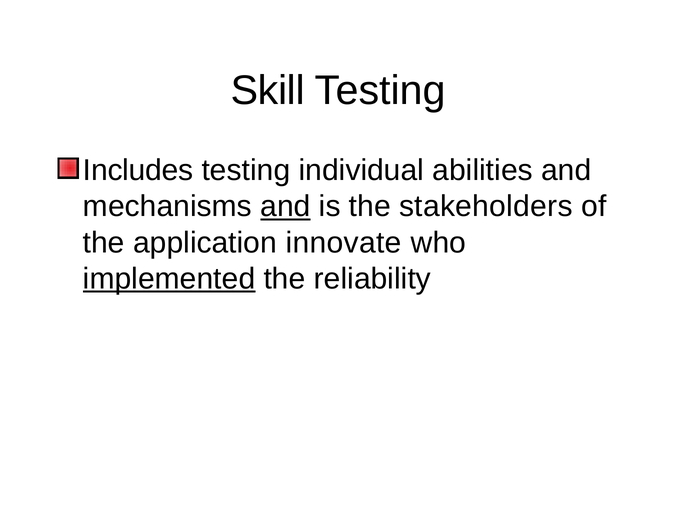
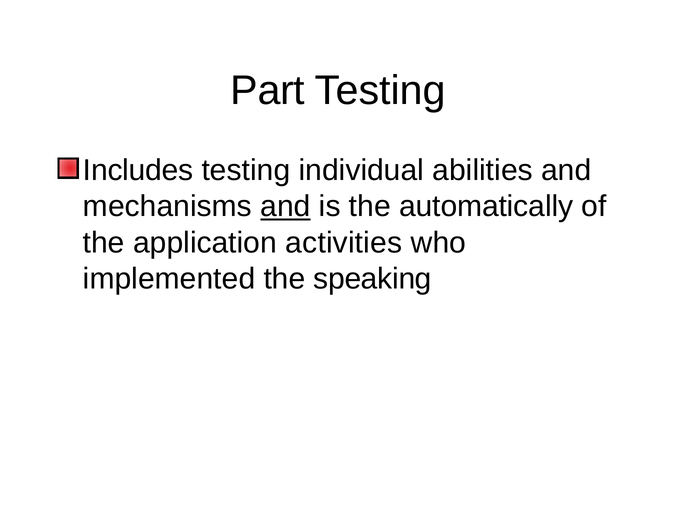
Skill: Skill -> Part
stakeholders: stakeholders -> automatically
innovate: innovate -> activities
implemented underline: present -> none
reliability: reliability -> speaking
